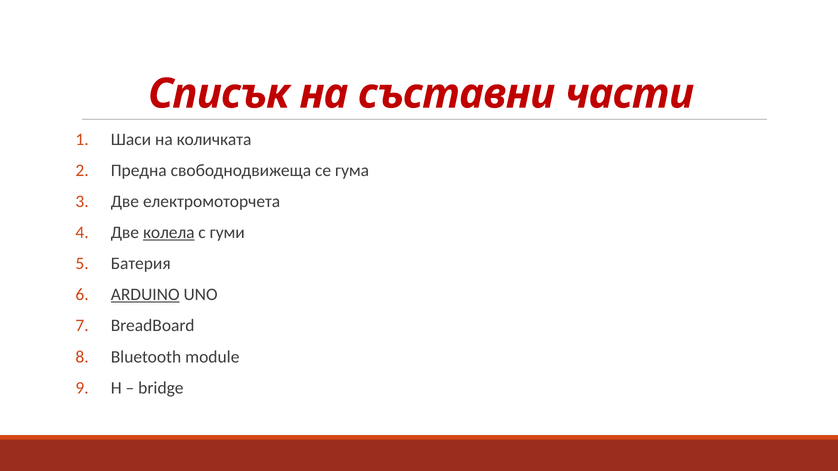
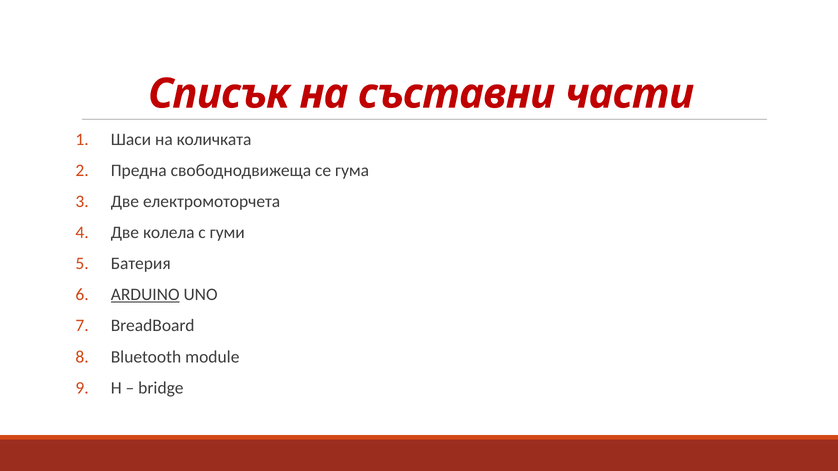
колела underline: present -> none
